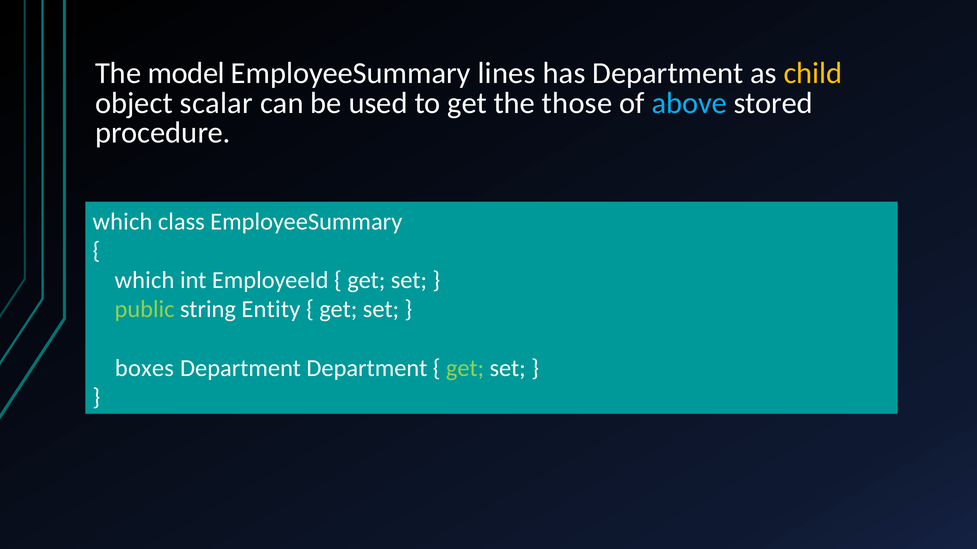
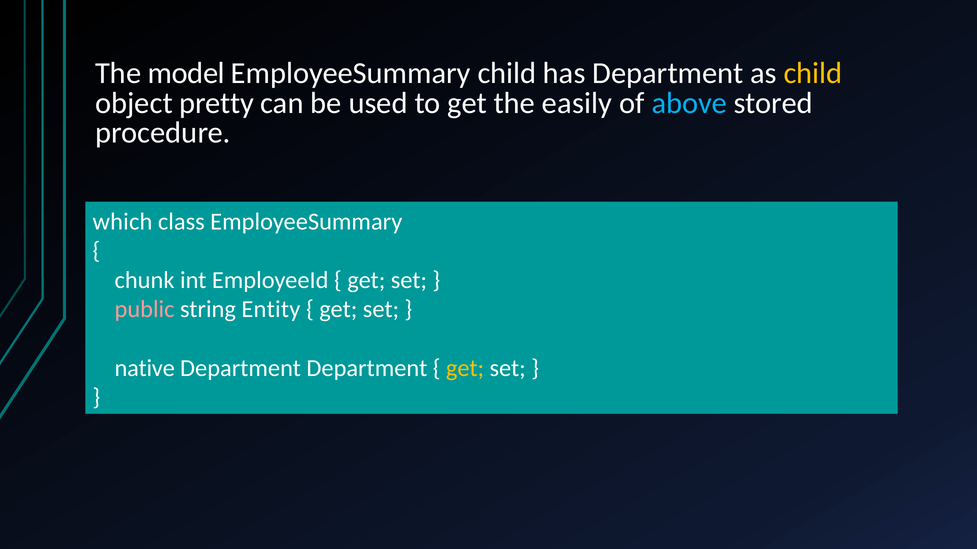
EmployeeSummary lines: lines -> child
scalar: scalar -> pretty
those: those -> easily
which at (144, 281): which -> chunk
public colour: light green -> pink
boxes: boxes -> native
get at (465, 368) colour: light green -> yellow
